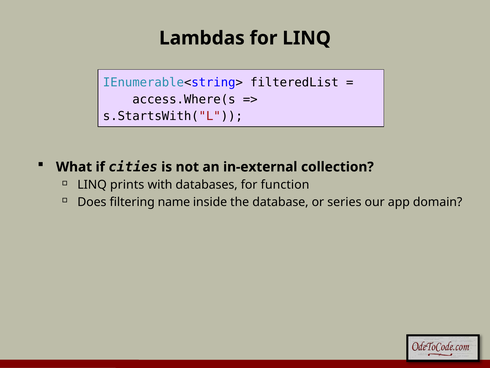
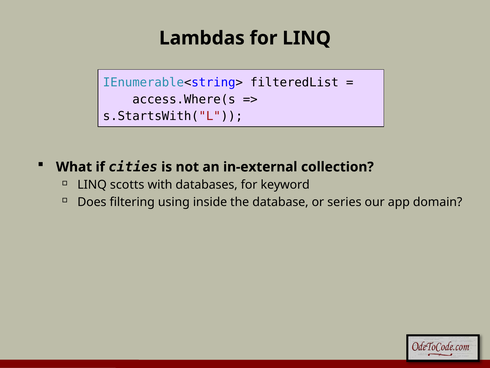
prints: prints -> scotts
function: function -> keyword
name: name -> using
